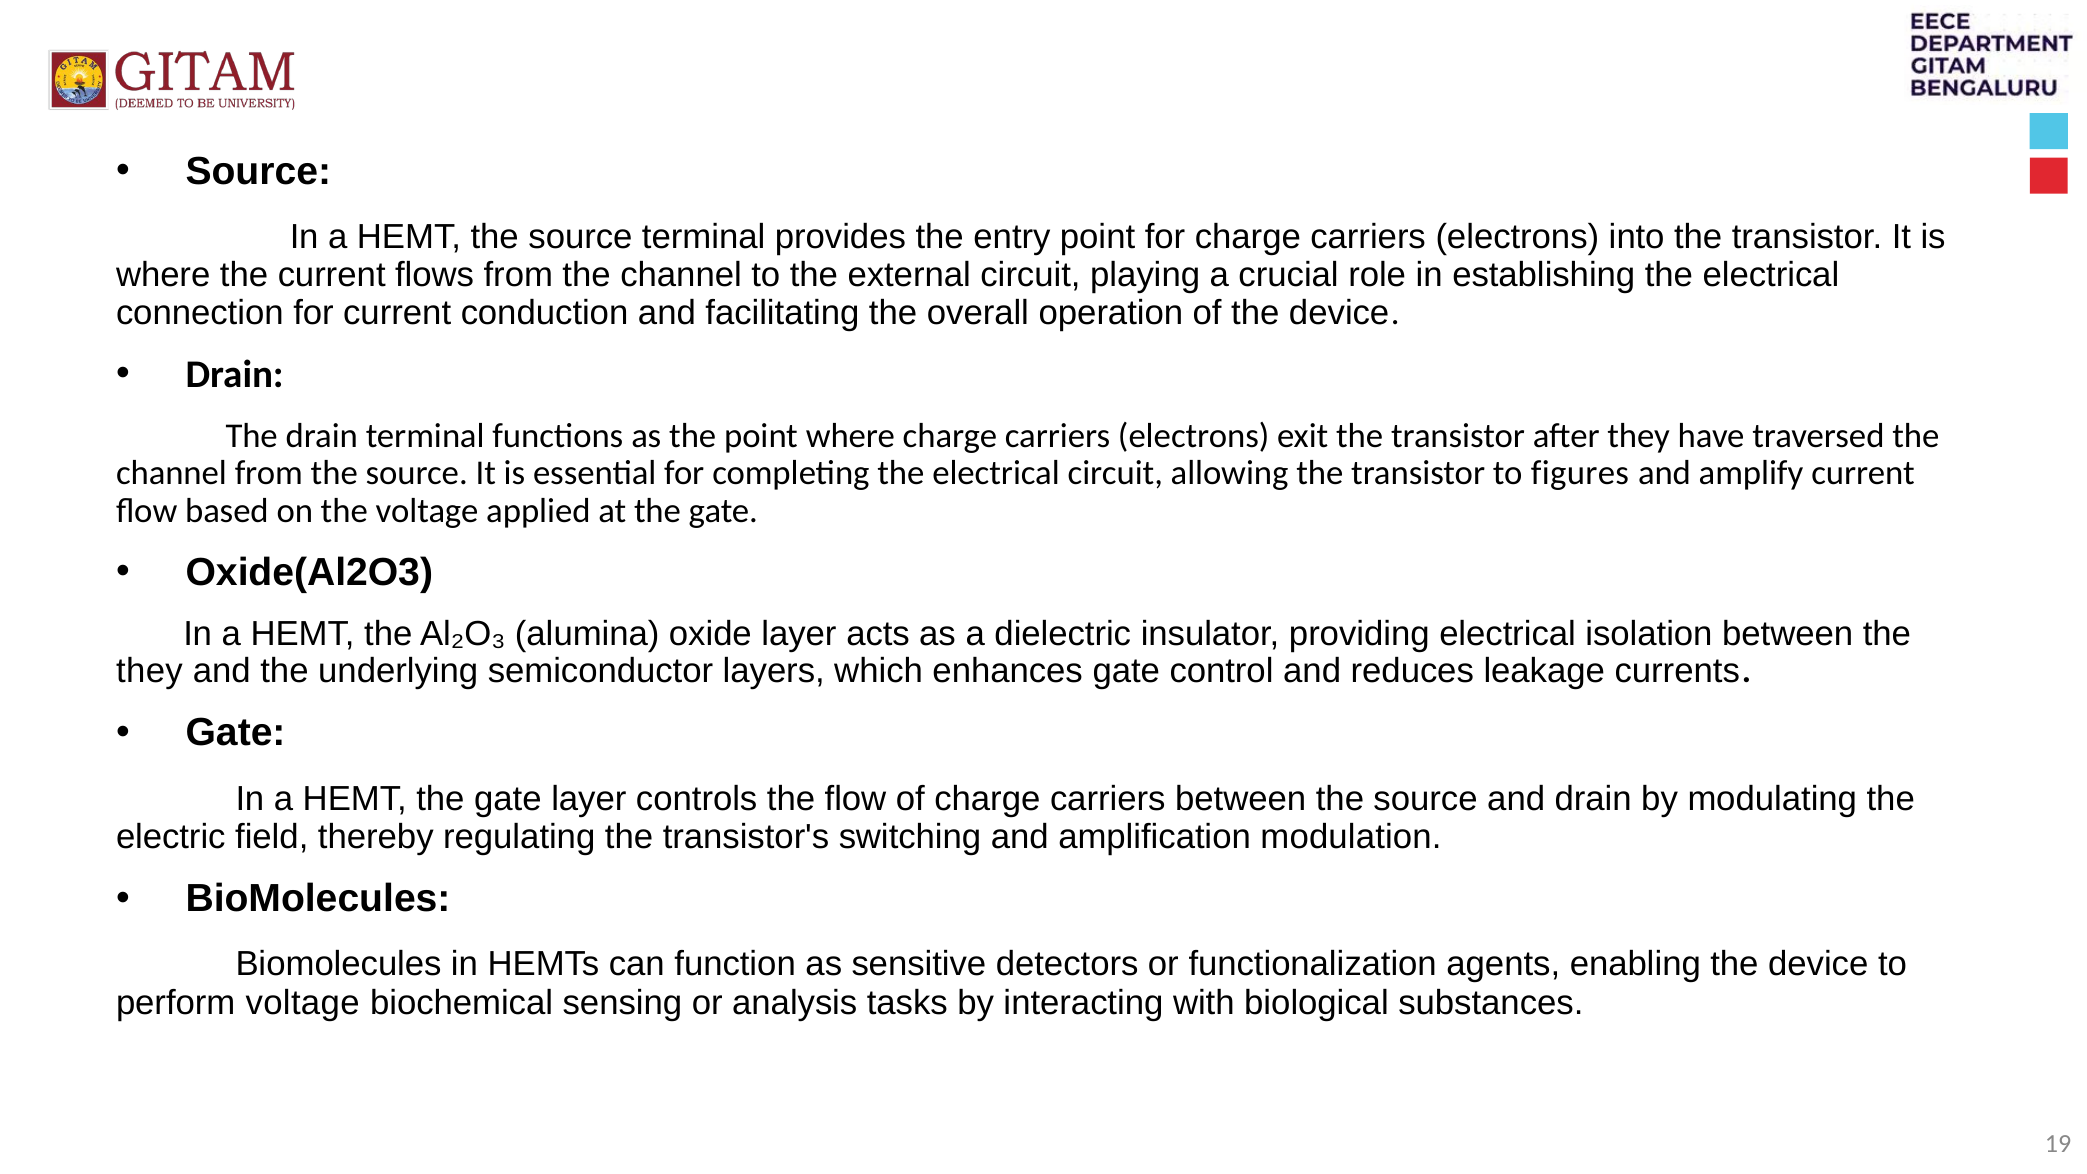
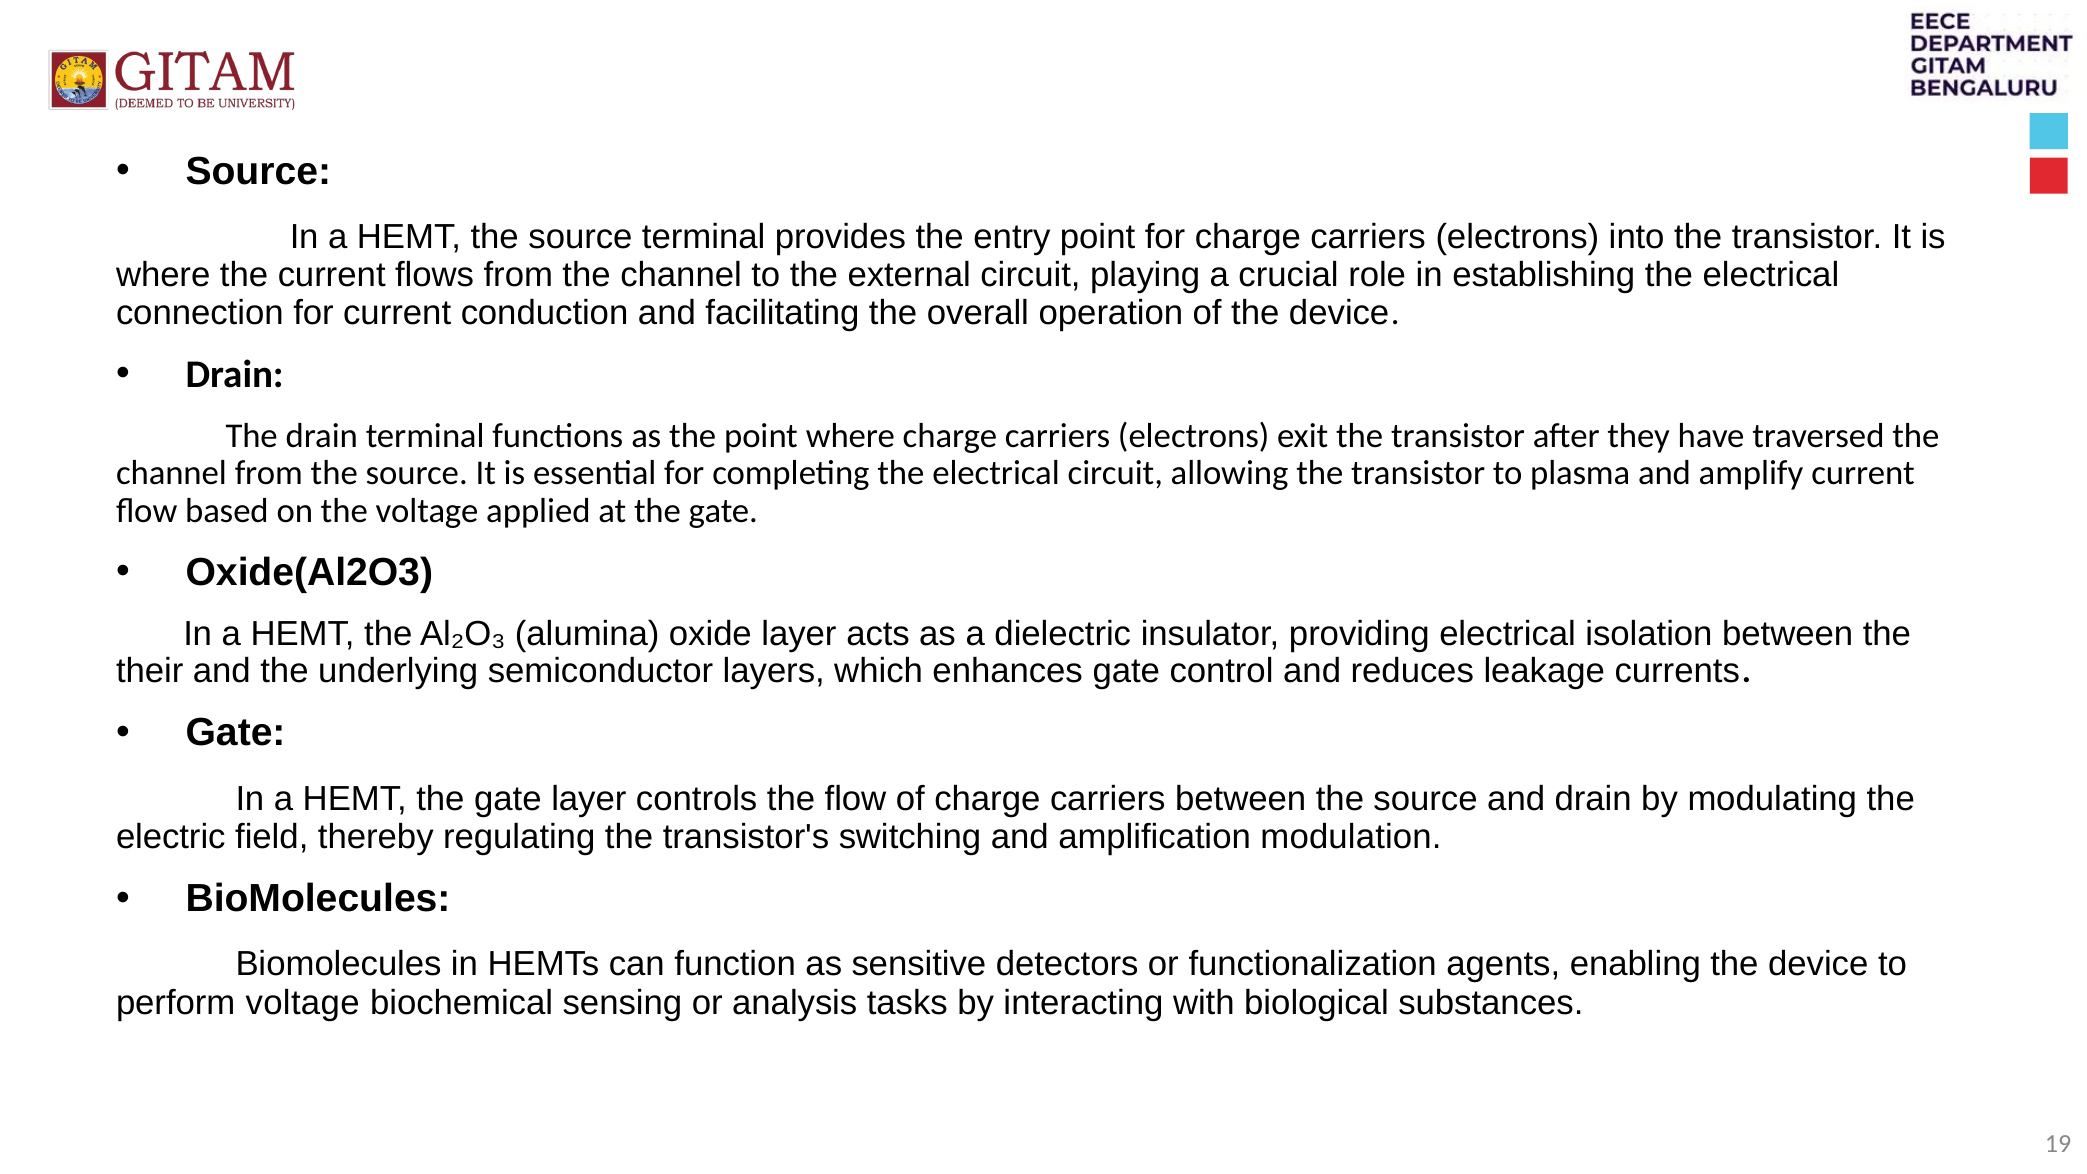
figures: figures -> plasma
they at (149, 671): they -> their
